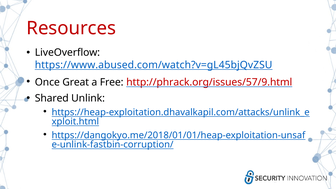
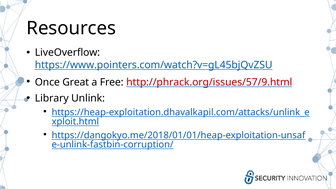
Resources colour: red -> black
https://www.abused.com/watch?v=gL45bjQvZSU: https://www.abused.com/watch?v=gL45bjQvZSU -> https://www.pointers.com/watch?v=gL45bjQvZSU
Shared: Shared -> Library
